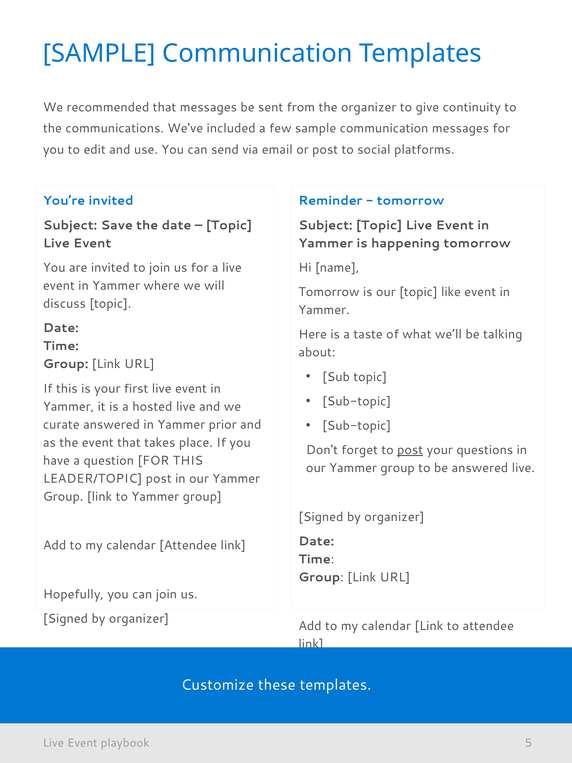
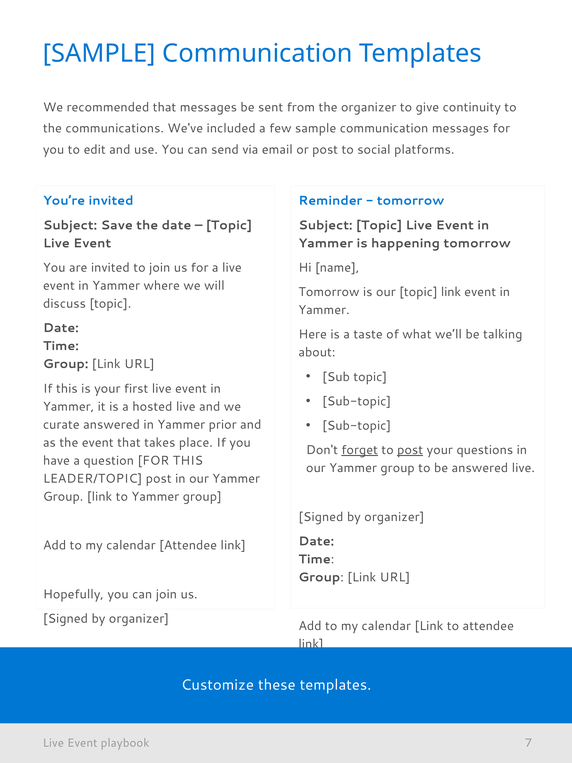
topic like: like -> link
forget underline: none -> present
5: 5 -> 7
